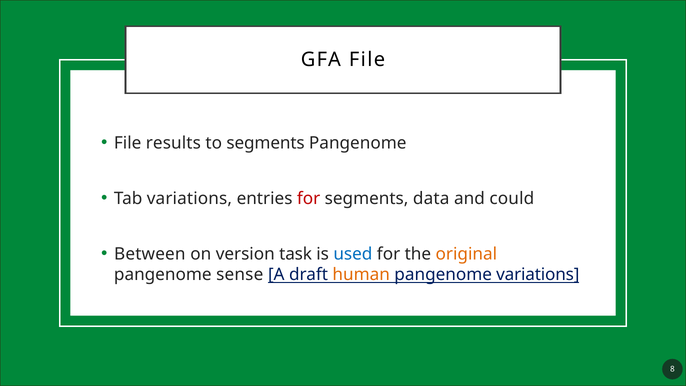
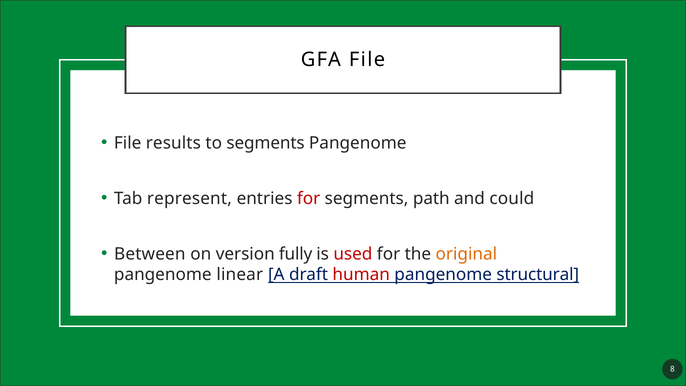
Tab variations: variations -> represent
data: data -> path
task: task -> fully
used colour: blue -> red
sense: sense -> linear
human colour: orange -> red
pangenome variations: variations -> structural
